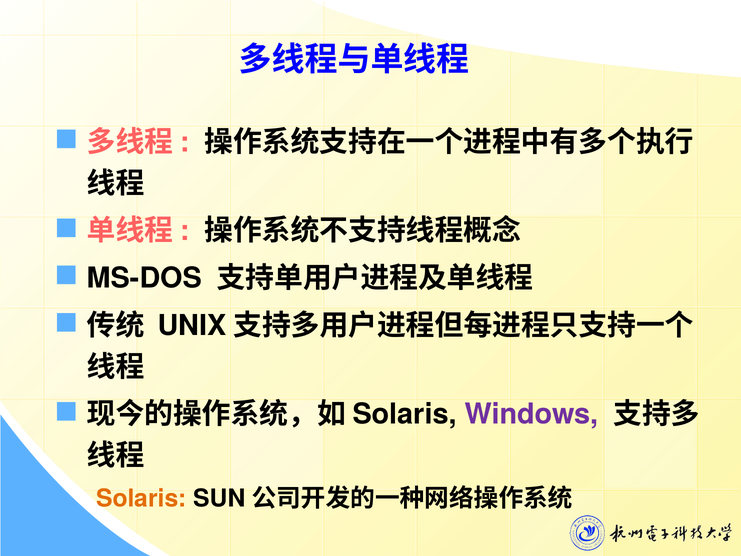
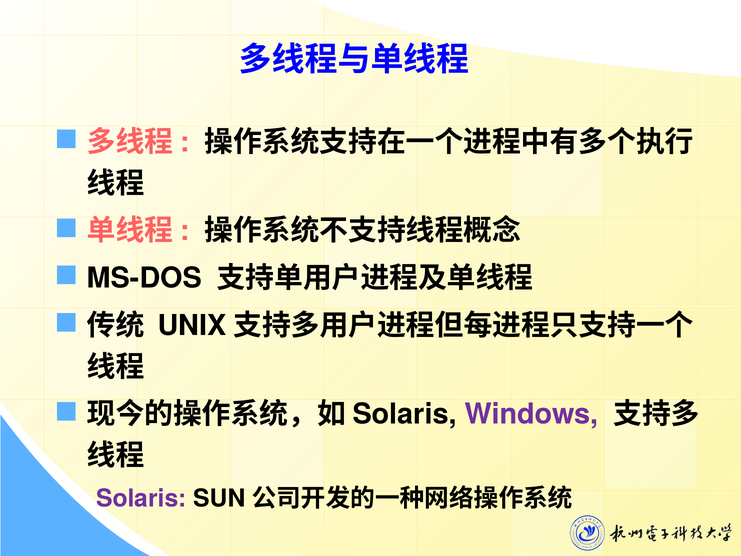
Solaris colour: orange -> purple
